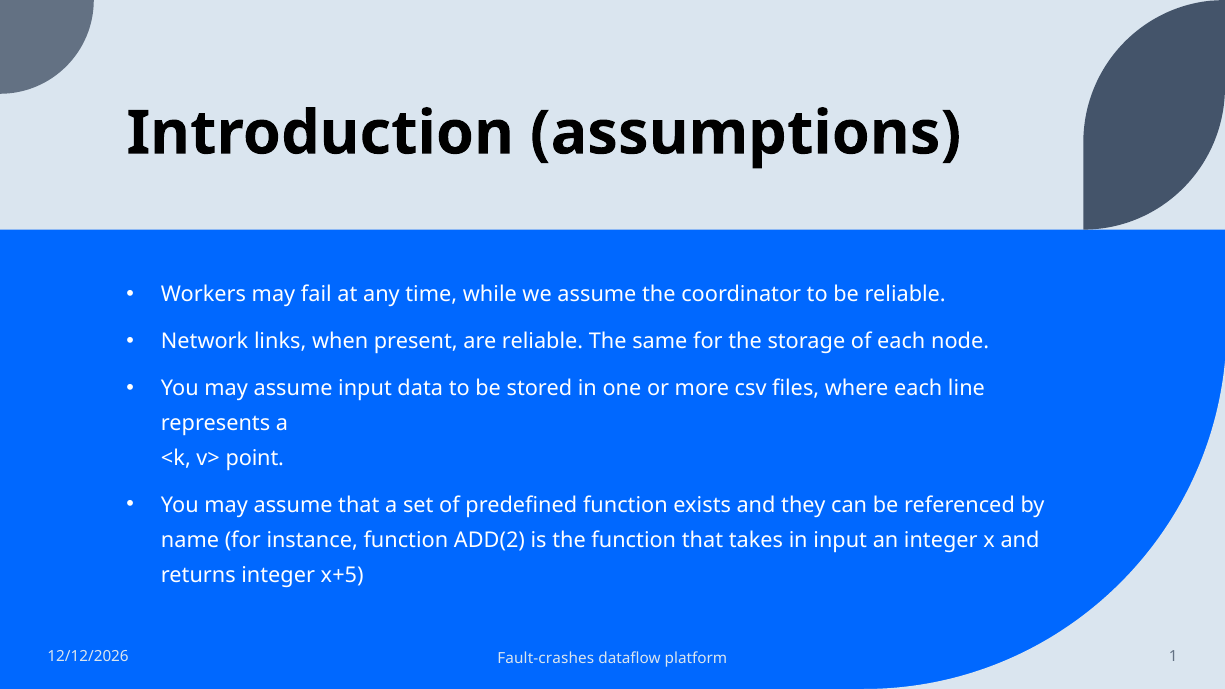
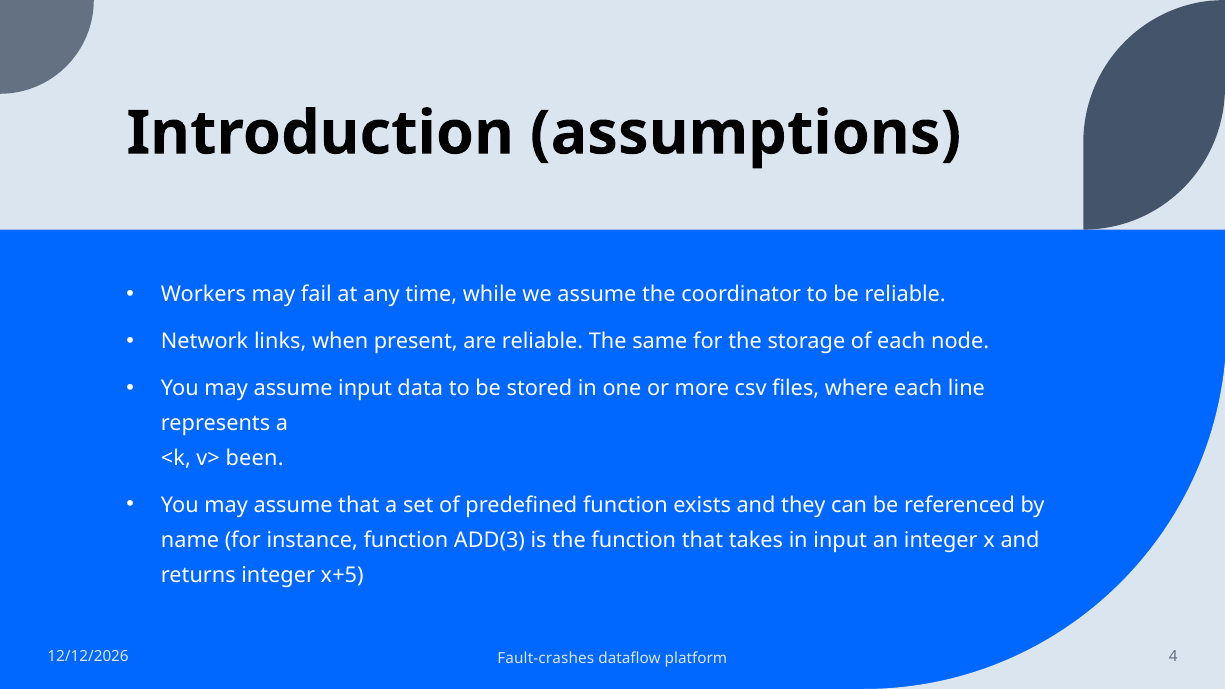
point: point -> been
ADD(2: ADD(2 -> ADD(3
1: 1 -> 4
